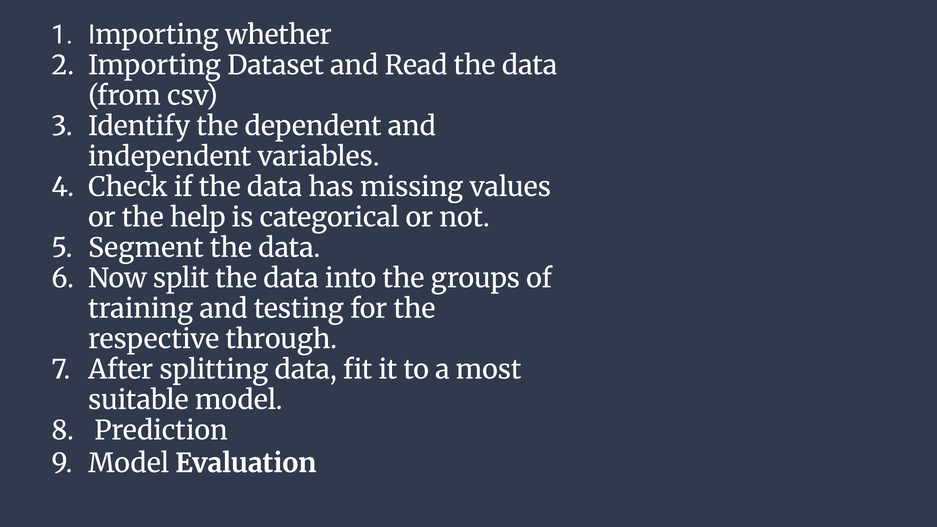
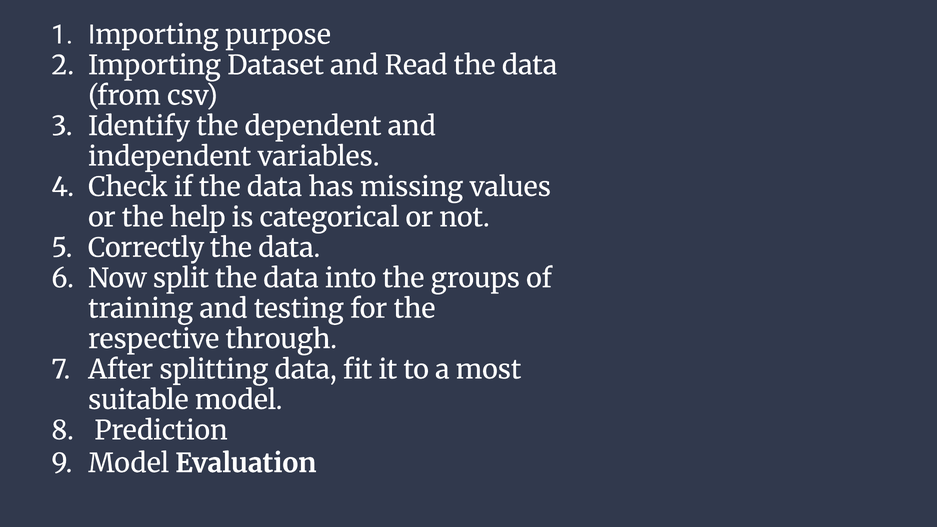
whether: whether -> purpose
Segment: Segment -> Correctly
